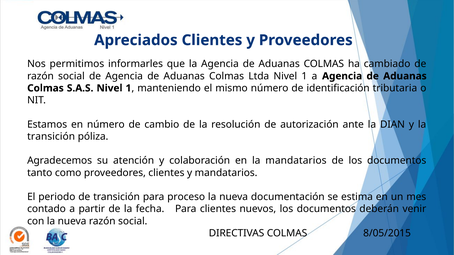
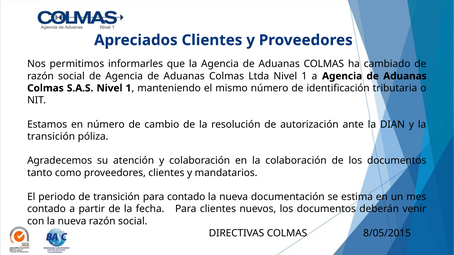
la mandatarios: mandatarios -> colaboración
para proceso: proceso -> contado
